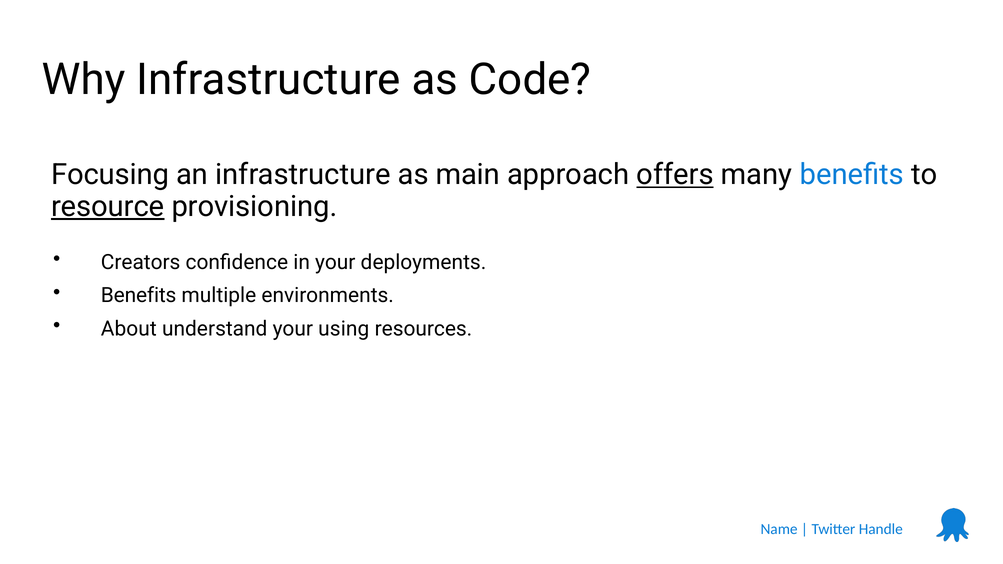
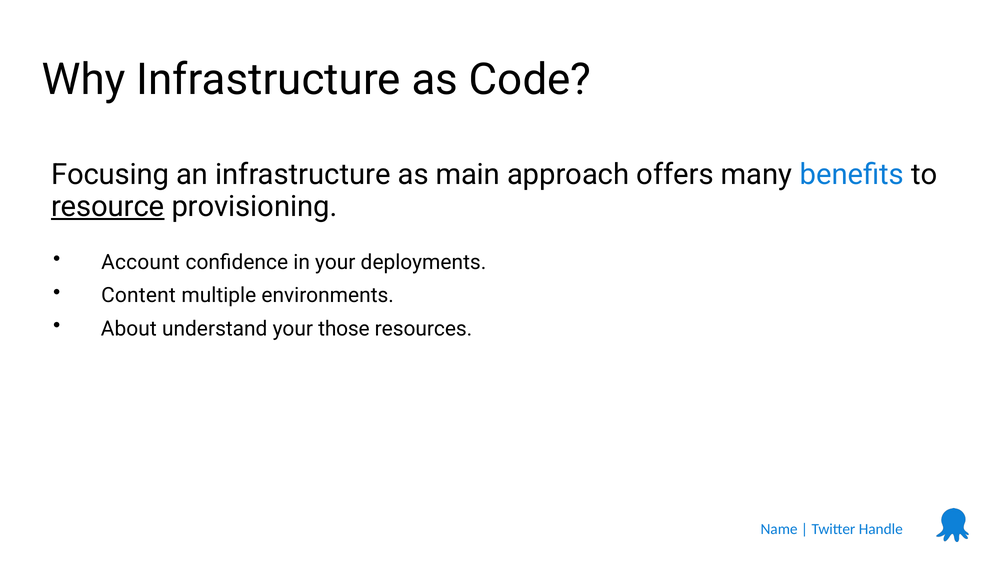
offers underline: present -> none
Creators: Creators -> Account
Benefits at (139, 296): Benefits -> Content
using: using -> those
